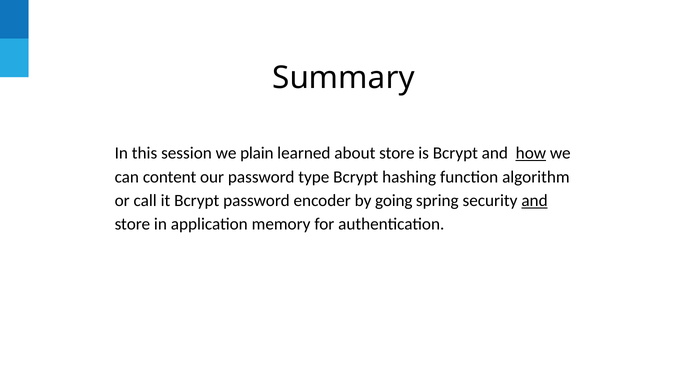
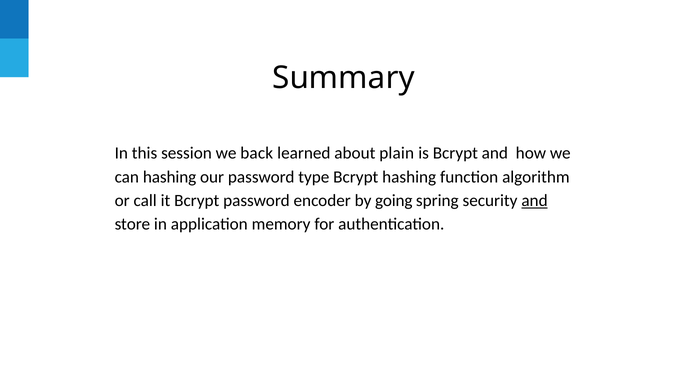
plain: plain -> back
about store: store -> plain
how underline: present -> none
can content: content -> hashing
